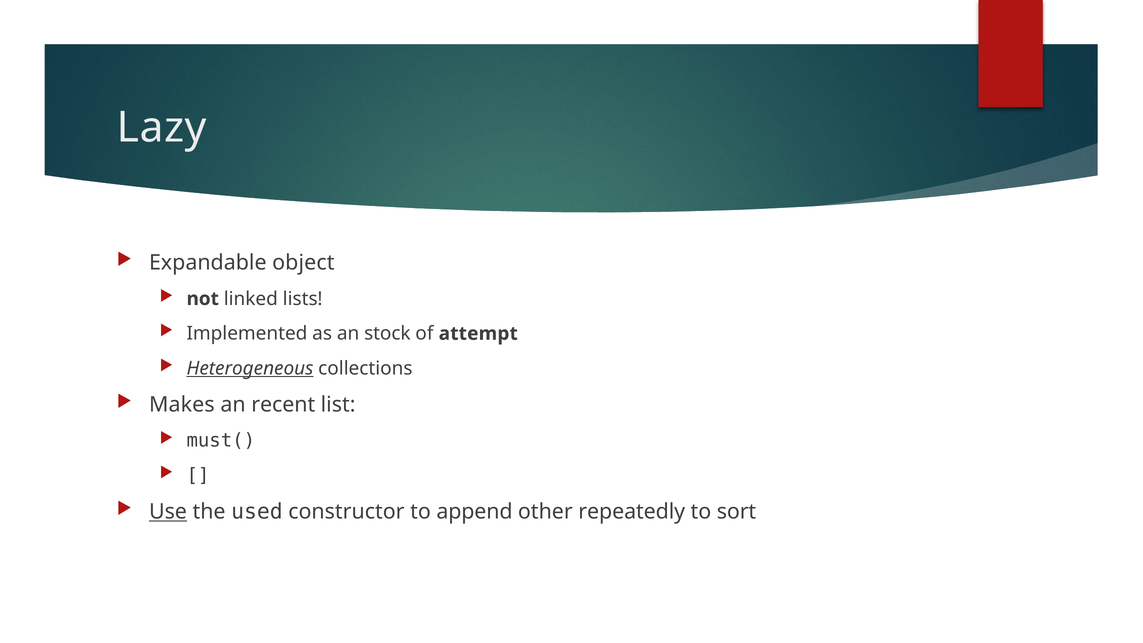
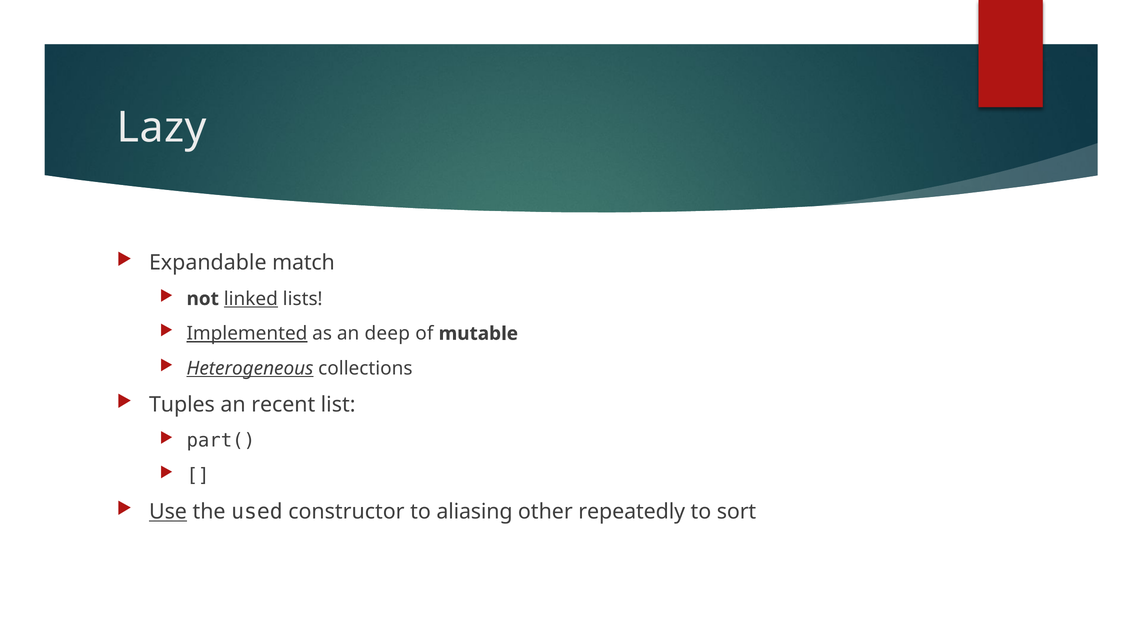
object: object -> match
linked underline: none -> present
Implemented underline: none -> present
stock: stock -> deep
attempt: attempt -> mutable
Makes: Makes -> Tuples
must(: must( -> part(
append: append -> aliasing
